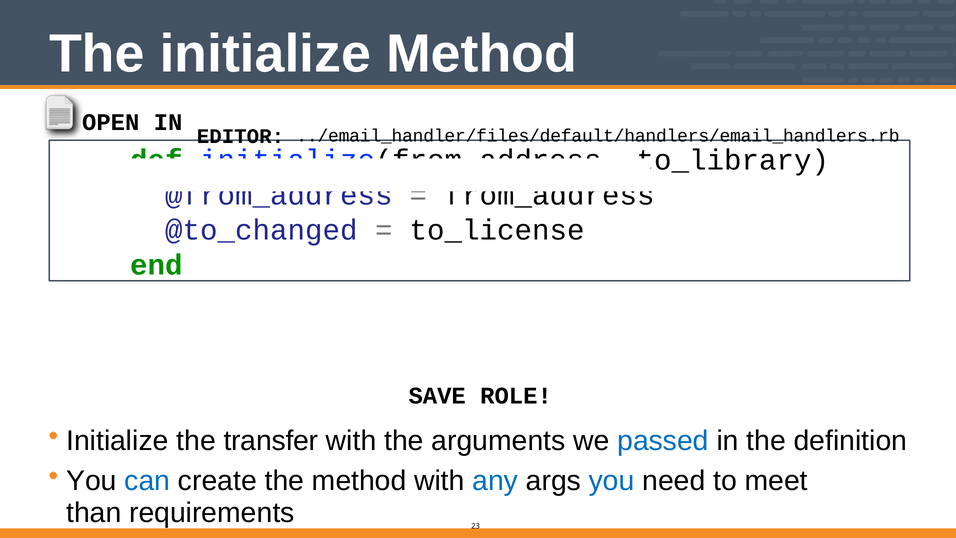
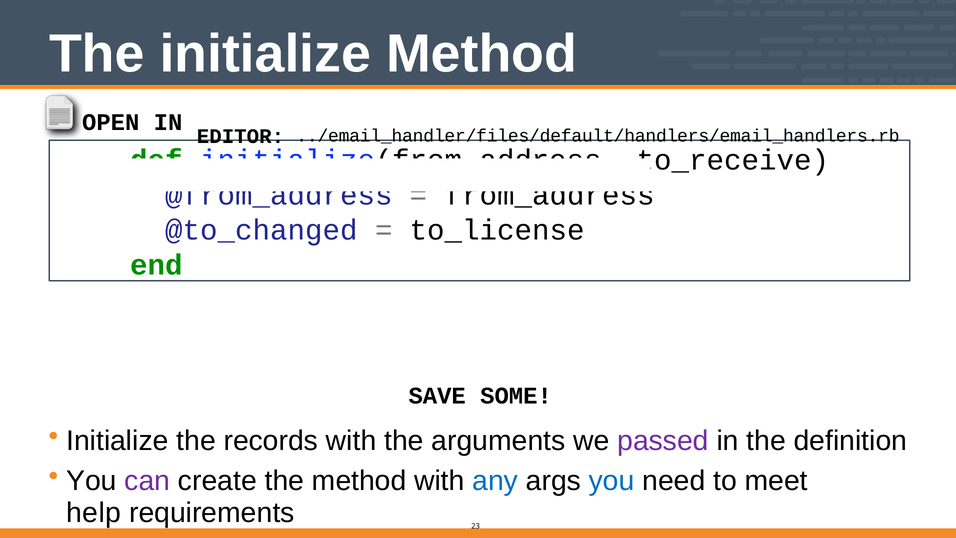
to_library: to_library -> to_receive
ROLE: ROLE -> SOME
transfer: transfer -> records
passed colour: blue -> purple
can colour: blue -> purple
than: than -> help
